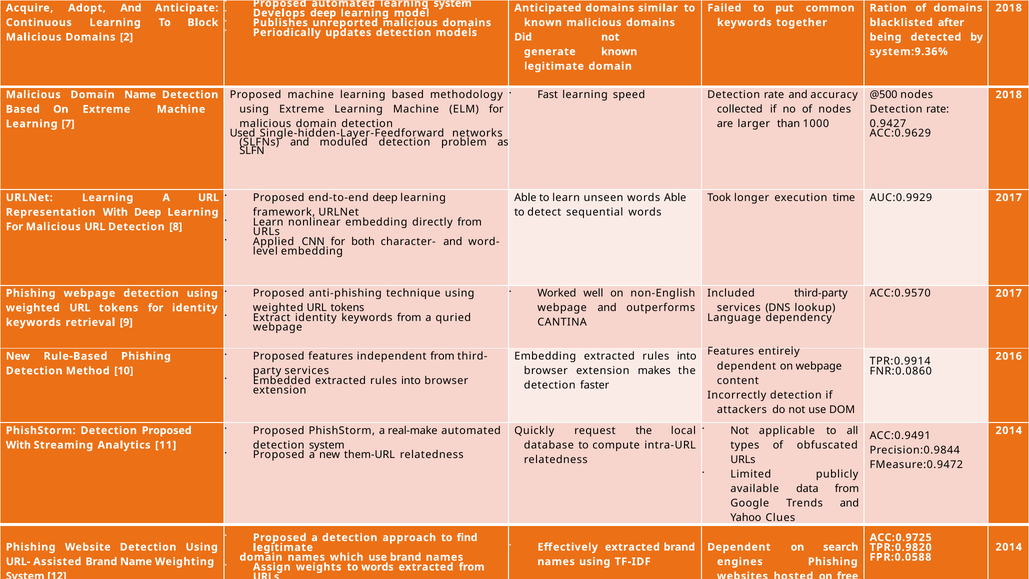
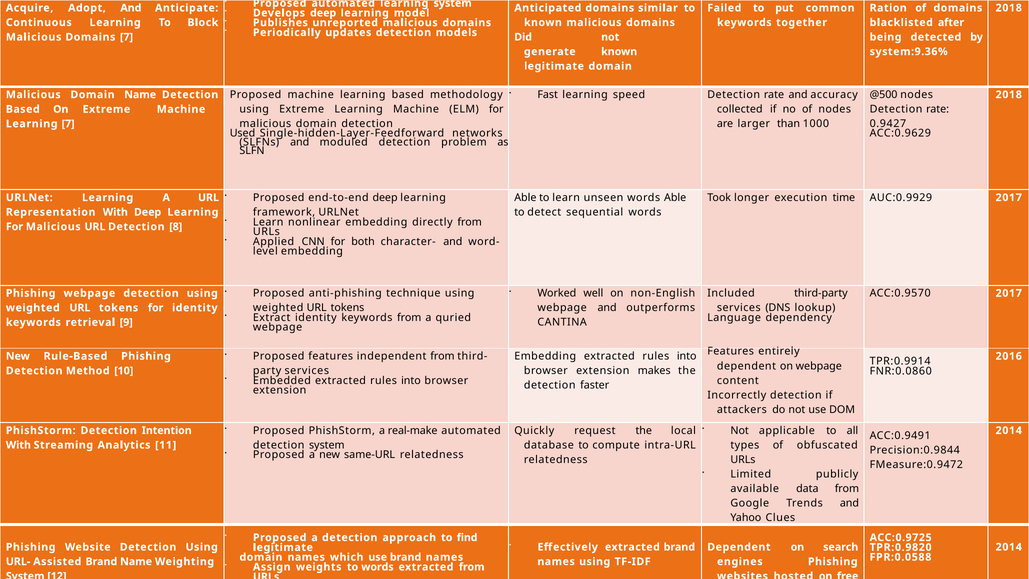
Domains 2: 2 -> 7
Detection Proposed: Proposed -> Intention
them-URL: them-URL -> same-URL
